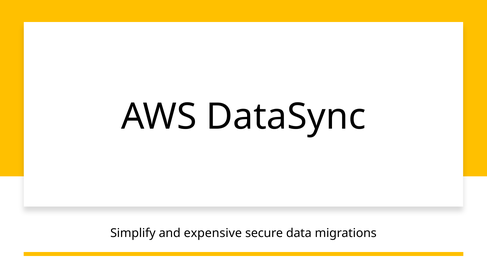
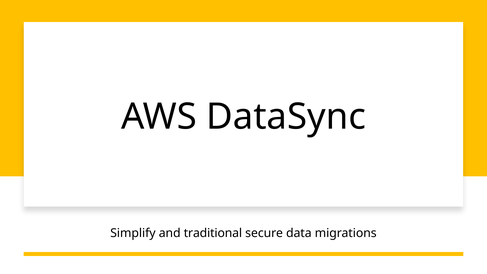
expensive: expensive -> traditional
